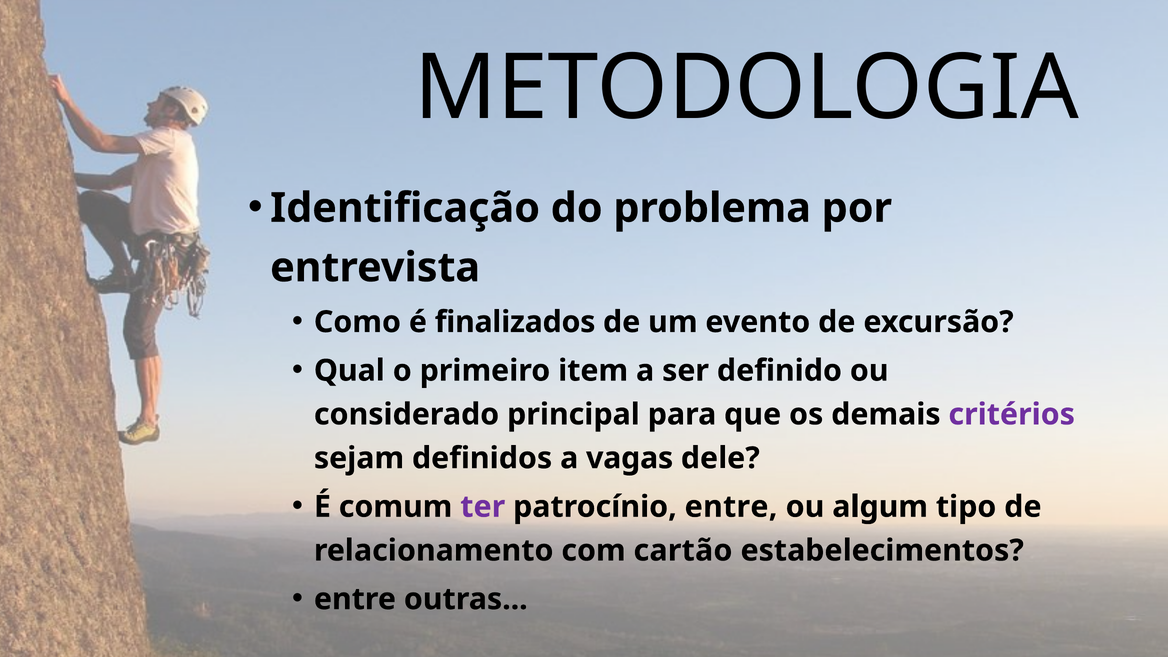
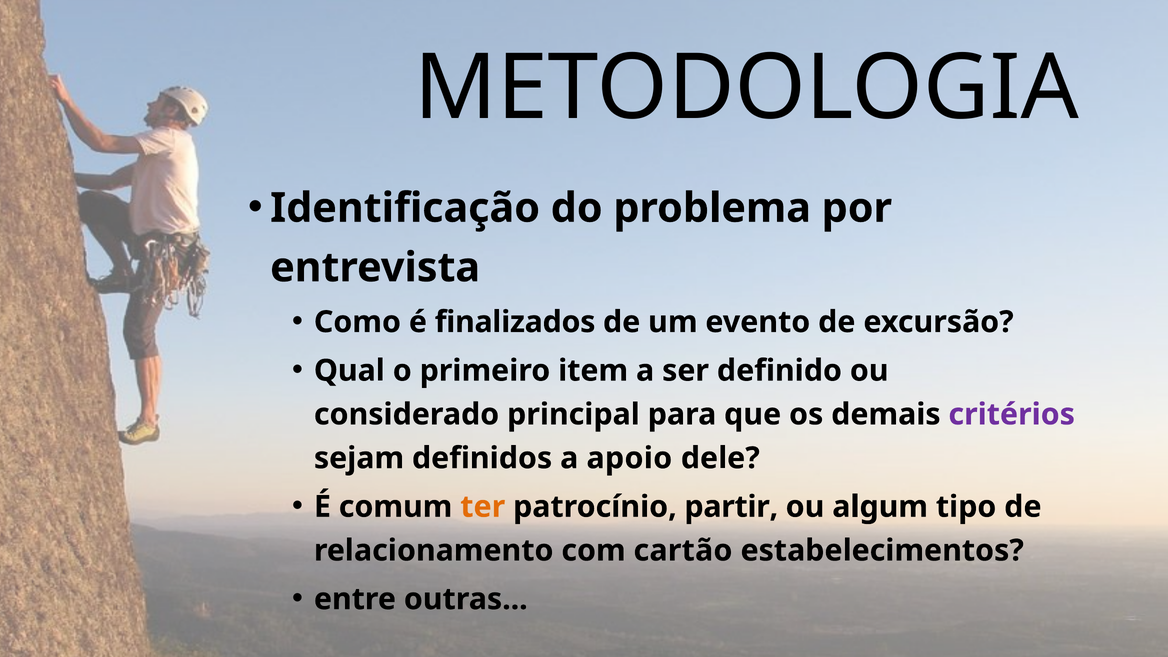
vagas: vagas -> apoio
ter colour: purple -> orange
patrocínio entre: entre -> partir
